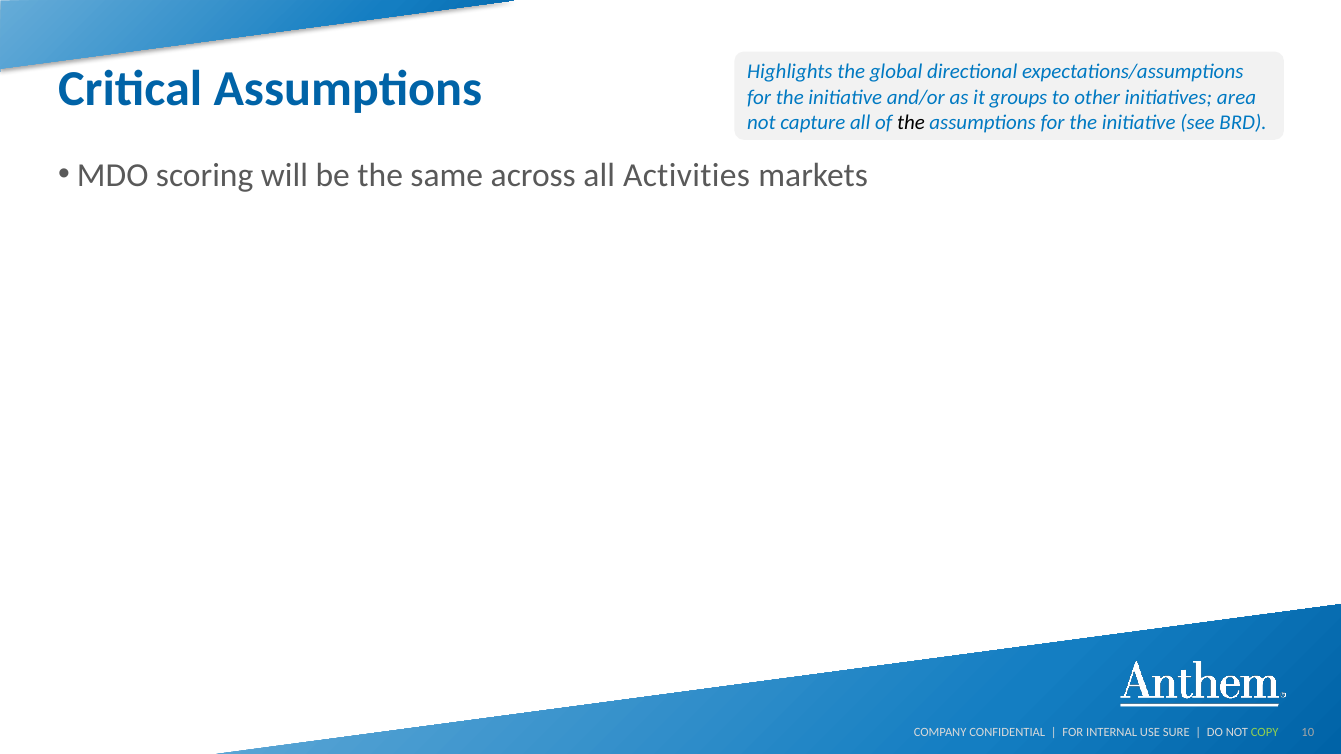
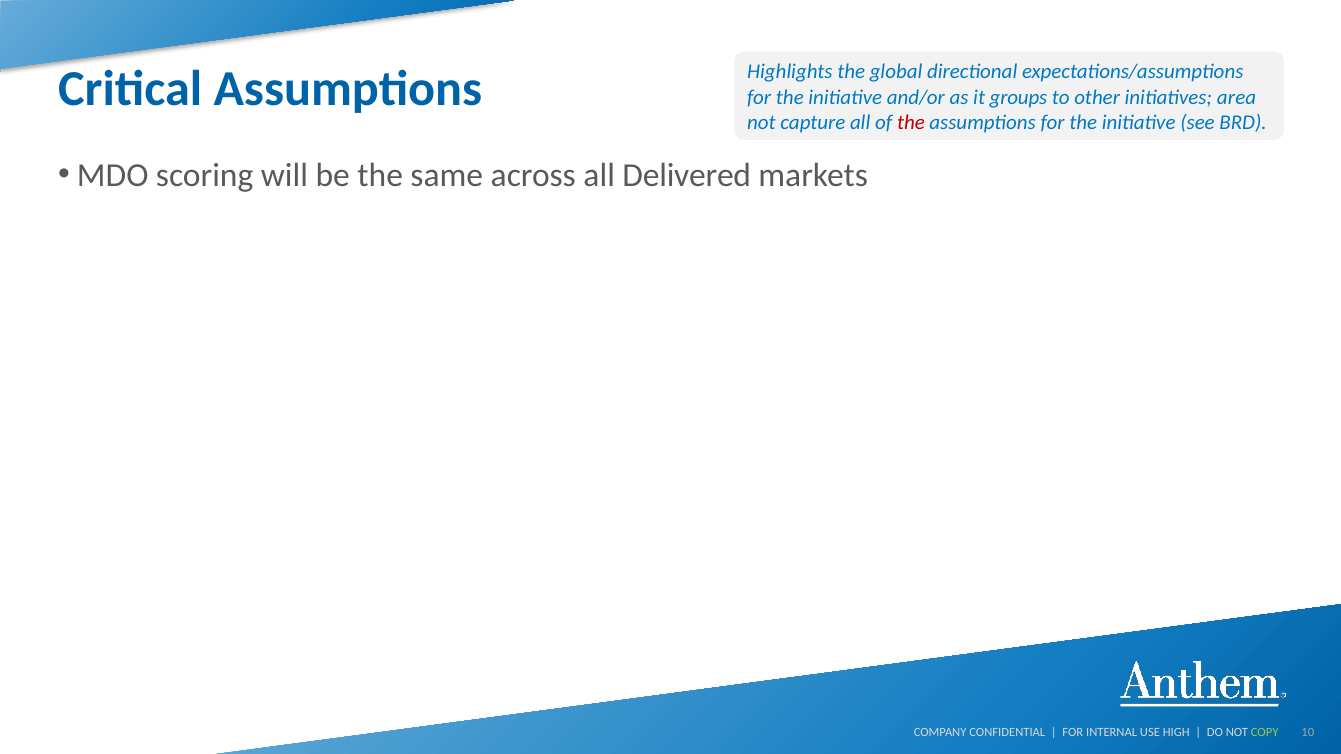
the at (911, 122) colour: black -> red
Activities: Activities -> Delivered
SURE: SURE -> HIGH
